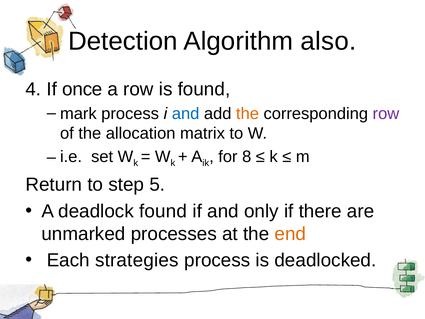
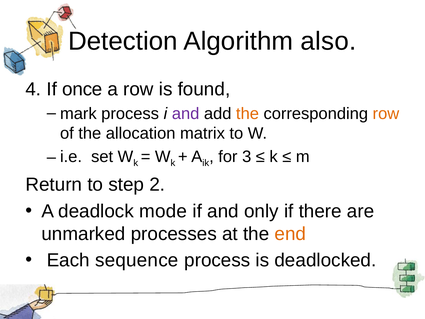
and at (186, 114) colour: blue -> purple
row at (386, 114) colour: purple -> orange
8: 8 -> 3
5: 5 -> 2
deadlock found: found -> mode
strategies: strategies -> sequence
